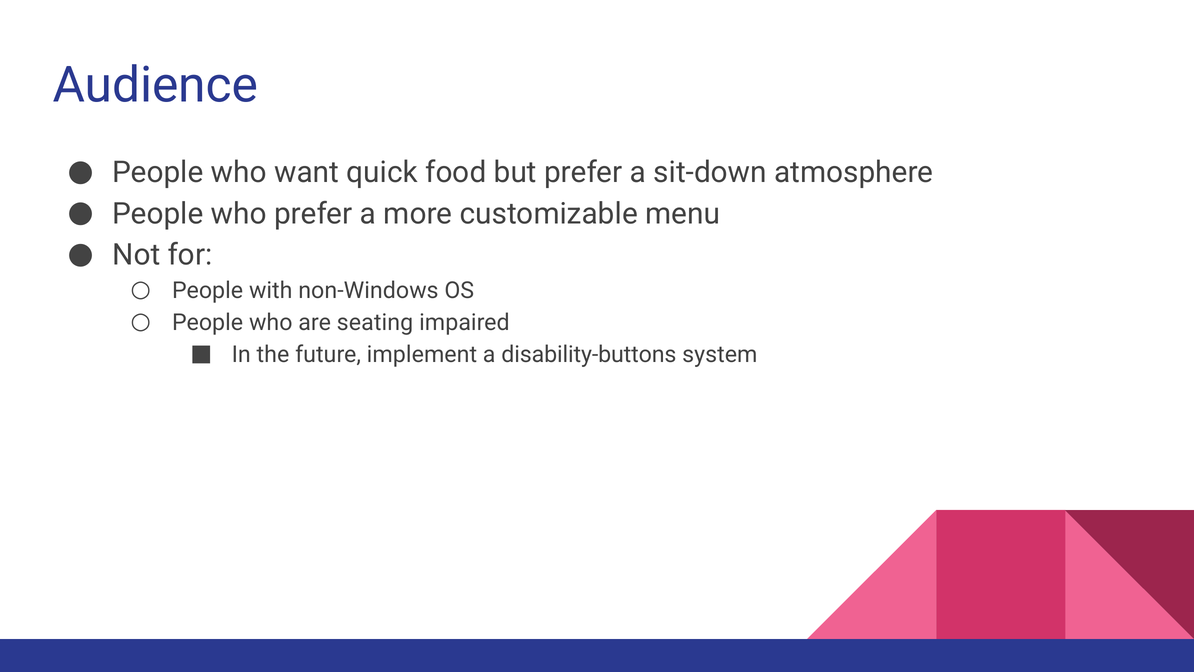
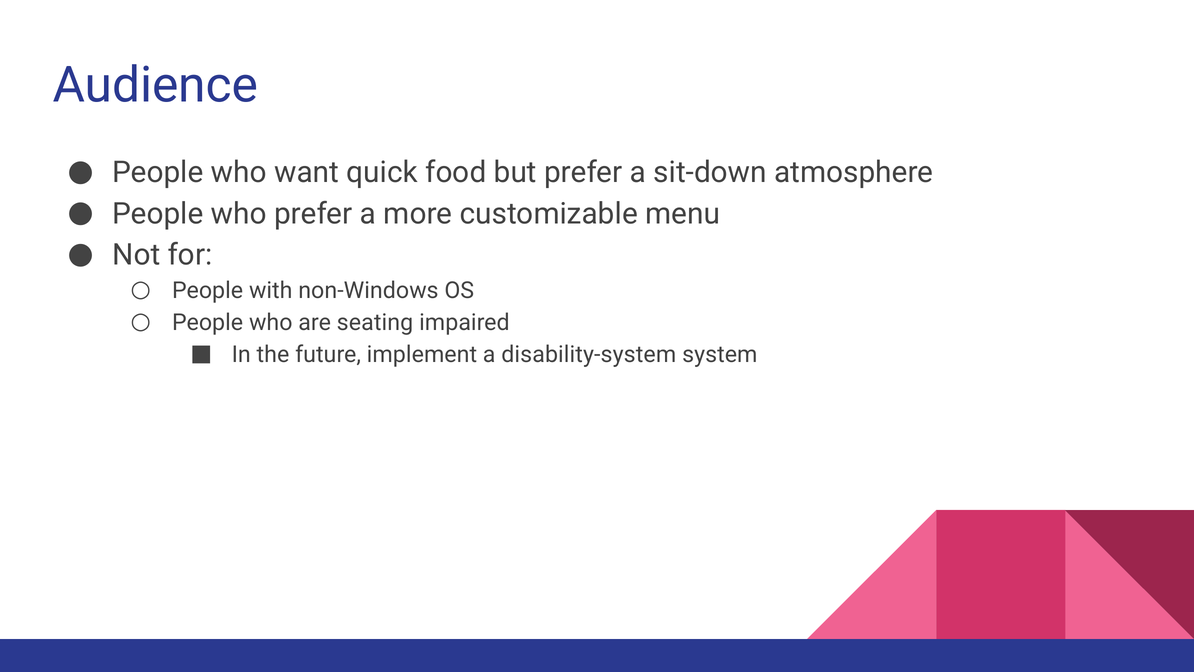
disability-buttons: disability-buttons -> disability-system
